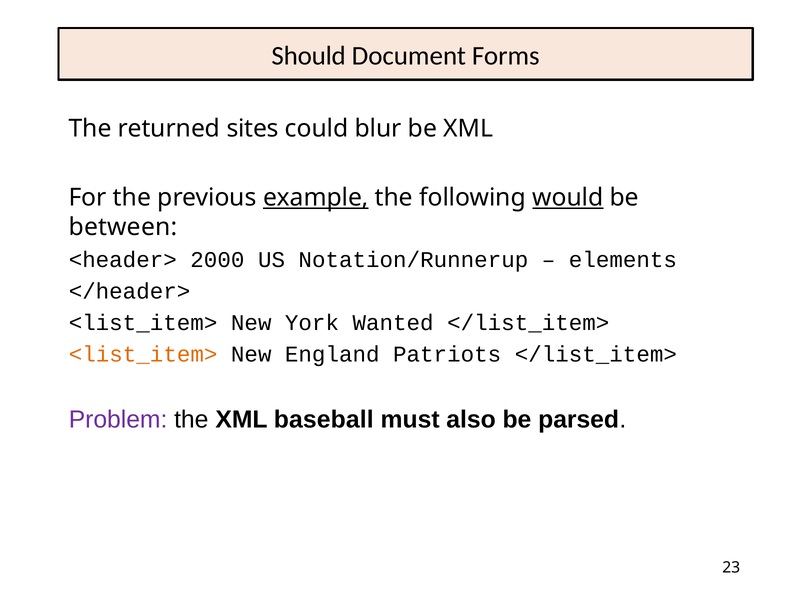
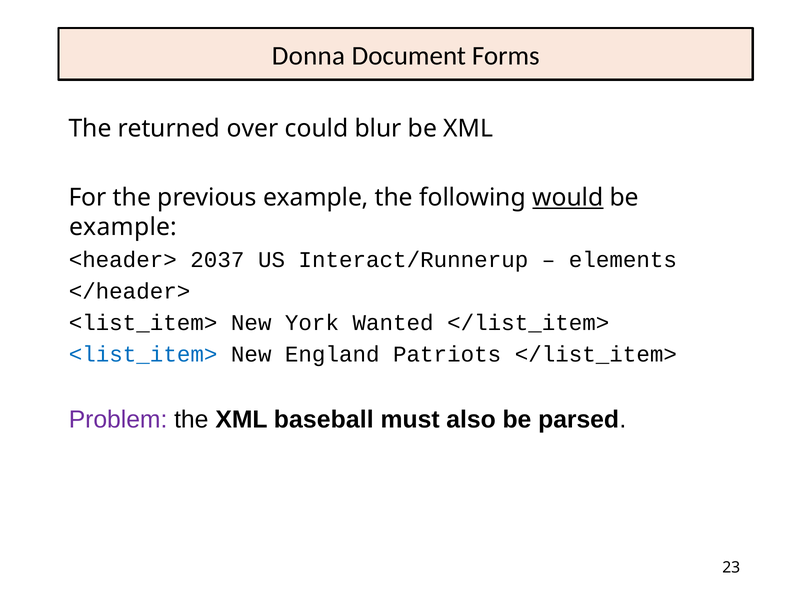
Should: Should -> Donna
sites: sites -> over
example at (316, 198) underline: present -> none
between at (123, 227): between -> example
2000: 2000 -> 2037
Notation/Runnerup: Notation/Runnerup -> Interact/Runnerup
<list_item> at (143, 354) colour: orange -> blue
